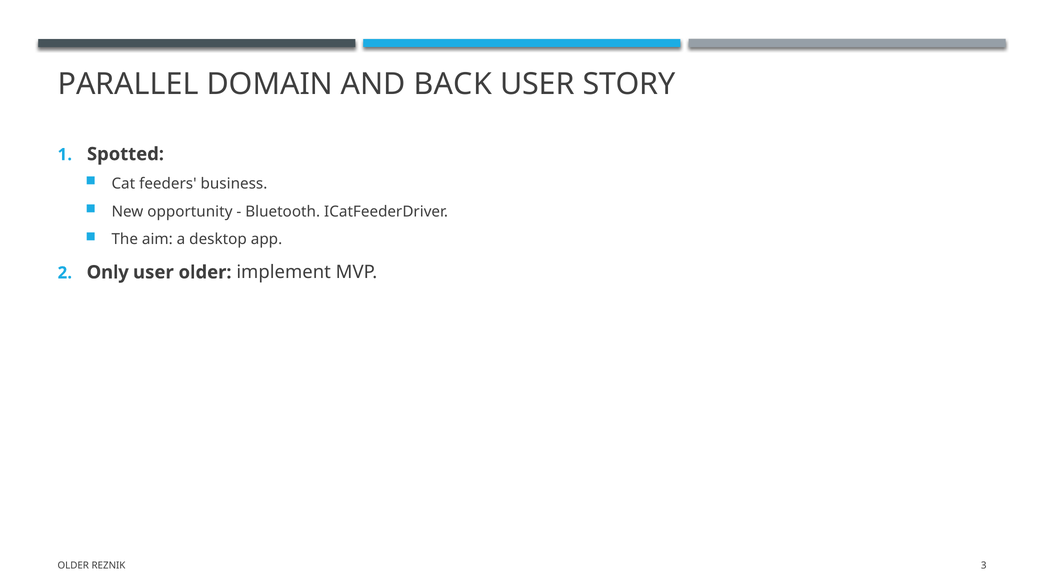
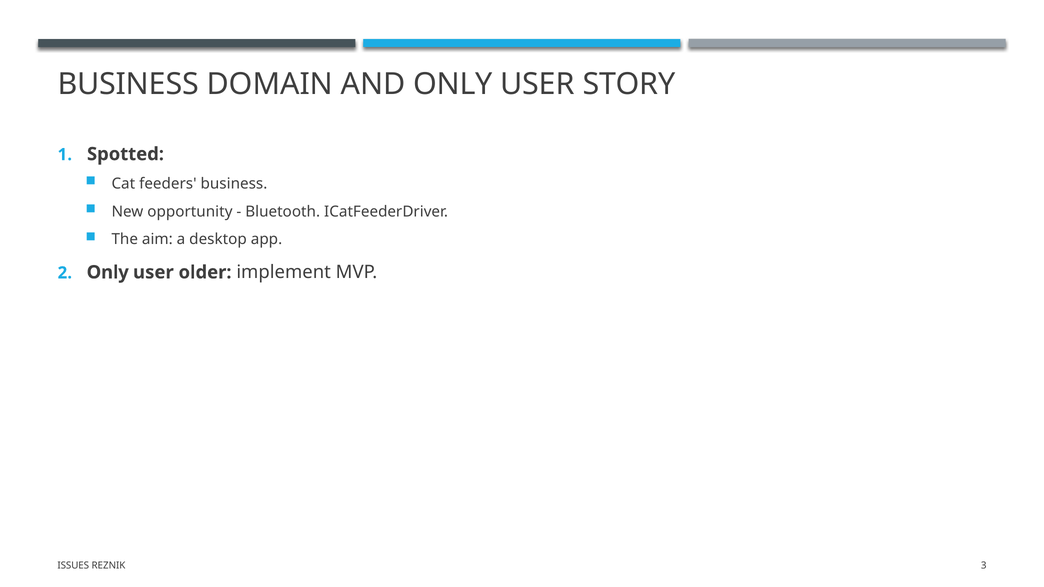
PARALLEL at (128, 84): PARALLEL -> BUSINESS
AND BACK: BACK -> ONLY
OLDER at (73, 566): OLDER -> ISSUES
